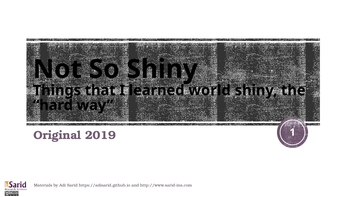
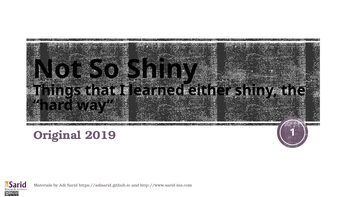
world: world -> either
